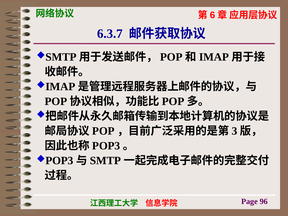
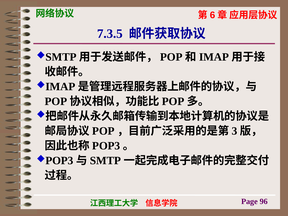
6.3.7: 6.3.7 -> 7.3.5
